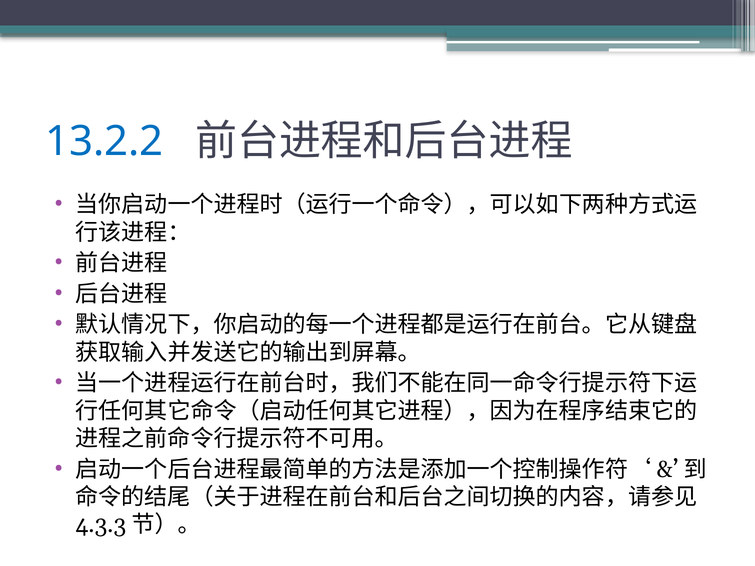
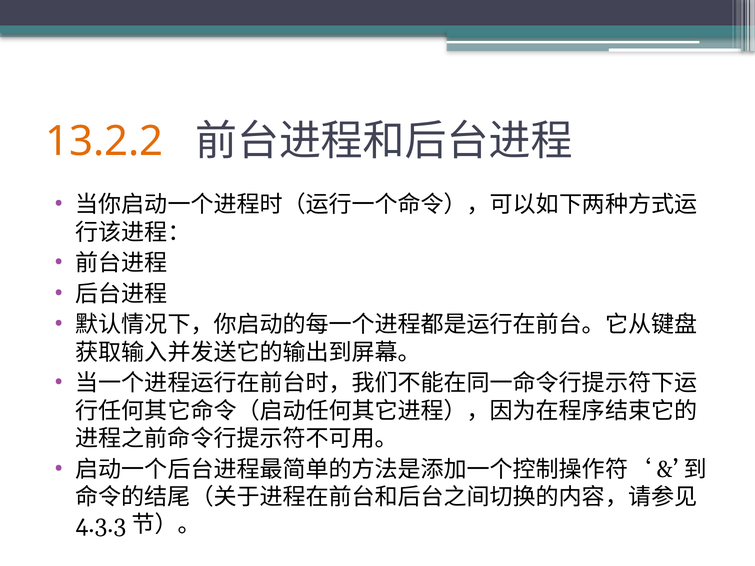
13.2.2 colour: blue -> orange
